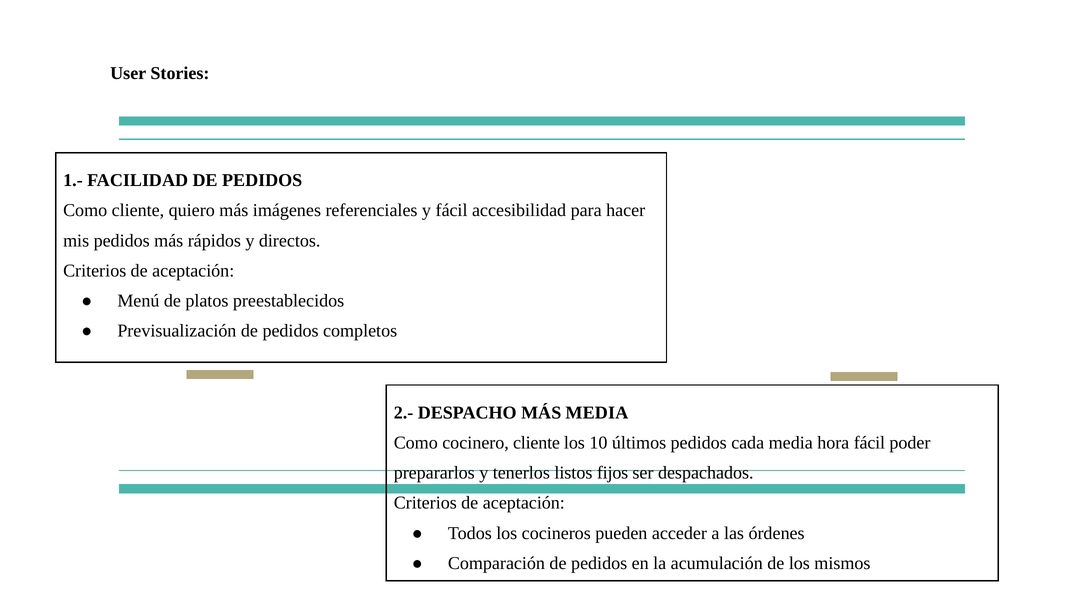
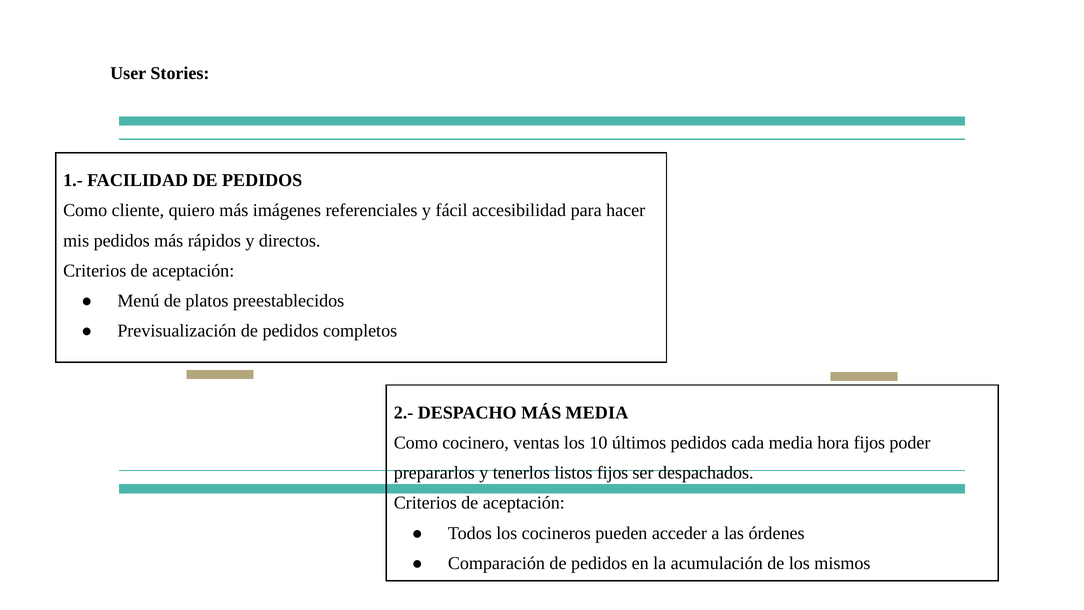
cocinero cliente: cliente -> ventas
hora fácil: fácil -> fijos
